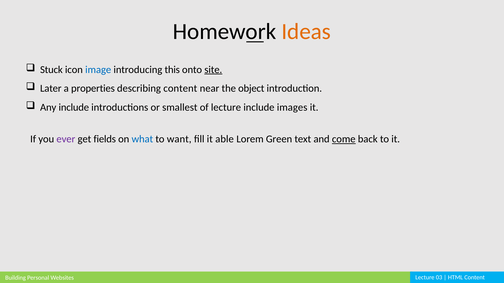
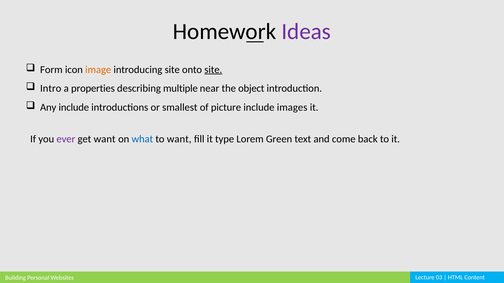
Ideas colour: orange -> purple
Stuck: Stuck -> Form
image colour: blue -> orange
introducing this: this -> site
Later: Later -> Intro
describing content: content -> multiple
of lecture: lecture -> picture
get fields: fields -> want
able: able -> type
come underline: present -> none
